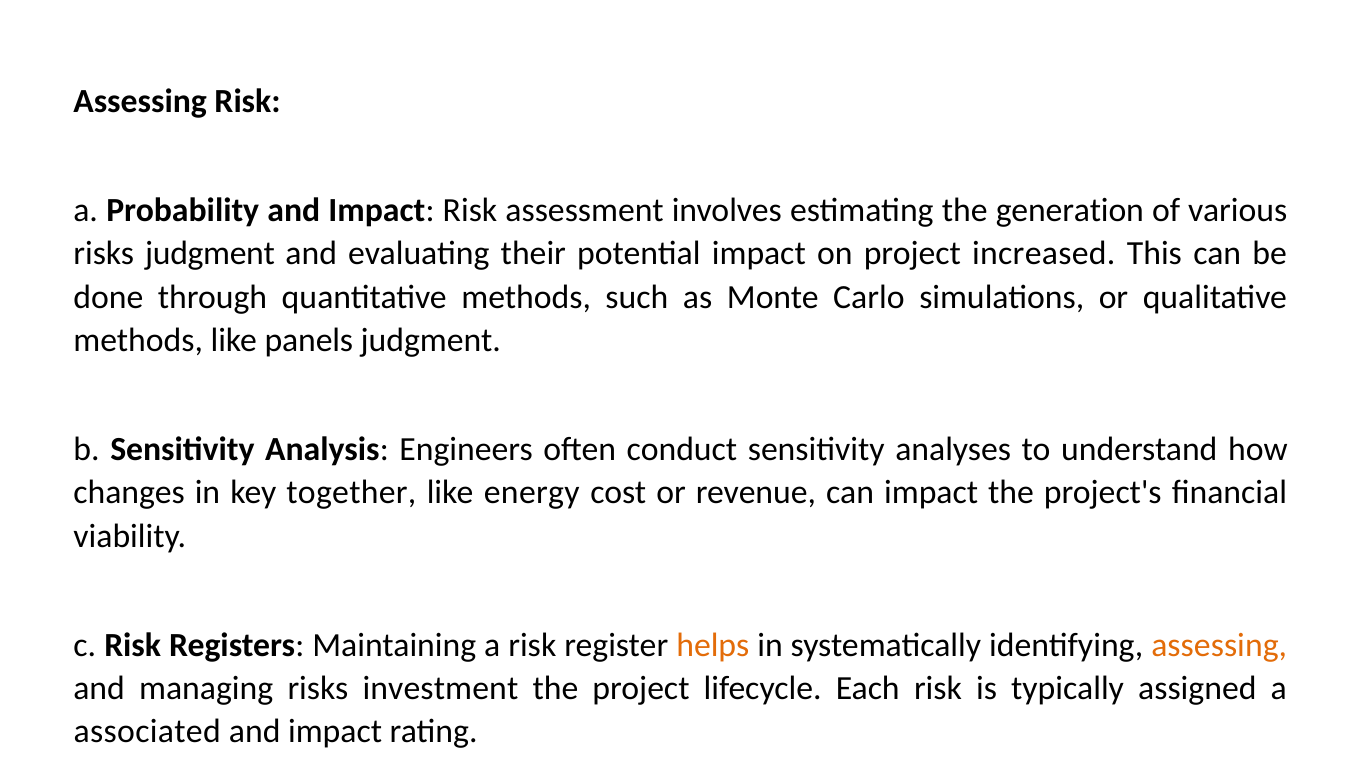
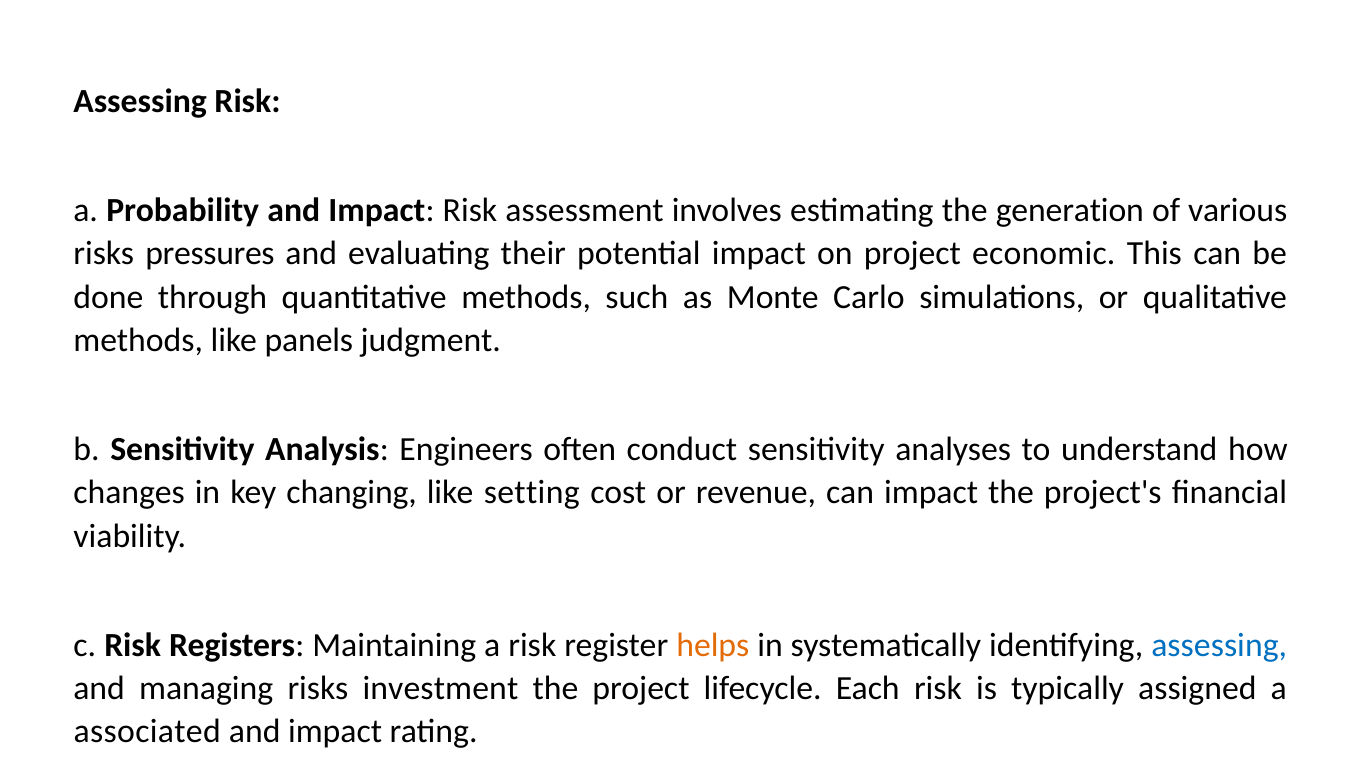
risks judgment: judgment -> pressures
increased: increased -> economic
together: together -> changing
energy: energy -> setting
assessing at (1219, 645) colour: orange -> blue
